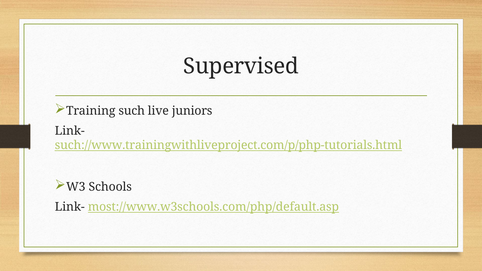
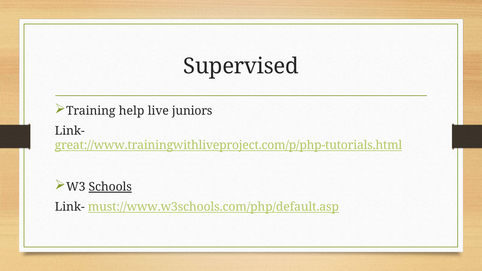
such: such -> help
such://www.trainingwithliveproject.com/p/php-tutorials.html: such://www.trainingwithliveproject.com/p/php-tutorials.html -> great://www.trainingwithliveproject.com/p/php-tutorials.html
Schools underline: none -> present
most://www.w3schools.com/php/default.asp: most://www.w3schools.com/php/default.asp -> must://www.w3schools.com/php/default.asp
